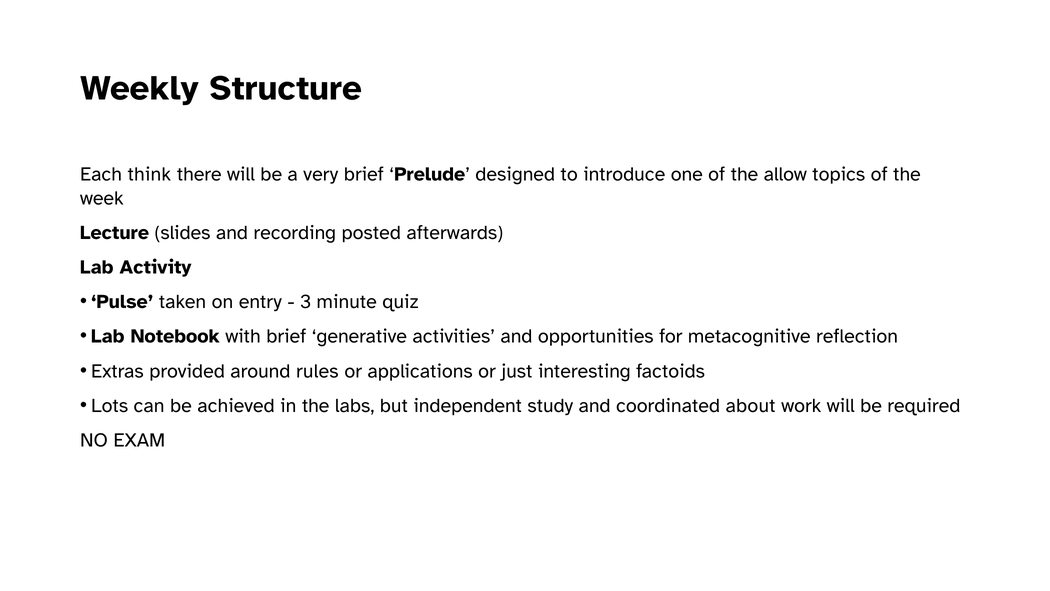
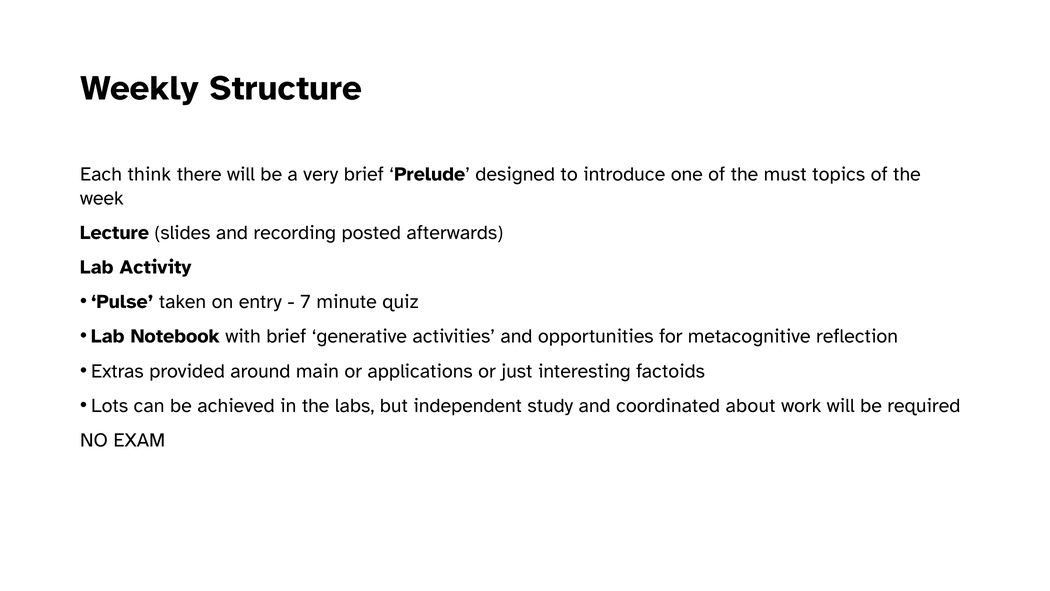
allow: allow -> must
3: 3 -> 7
rules: rules -> main
